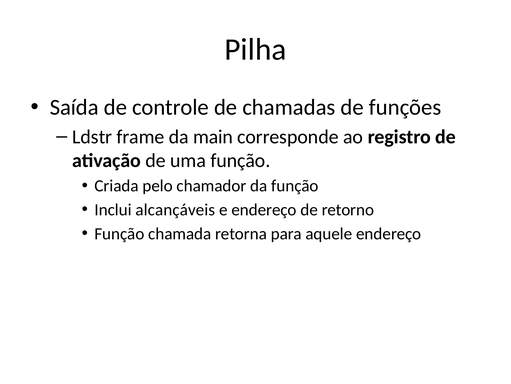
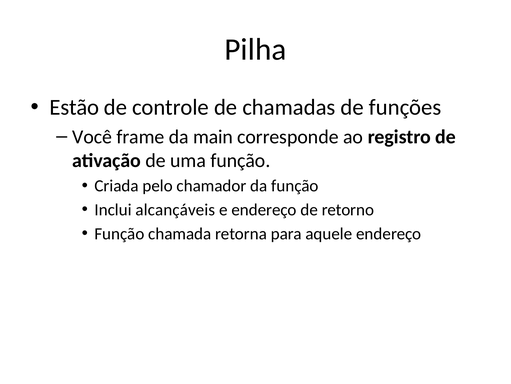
Saída: Saída -> Estão
Ldstr: Ldstr -> Você
